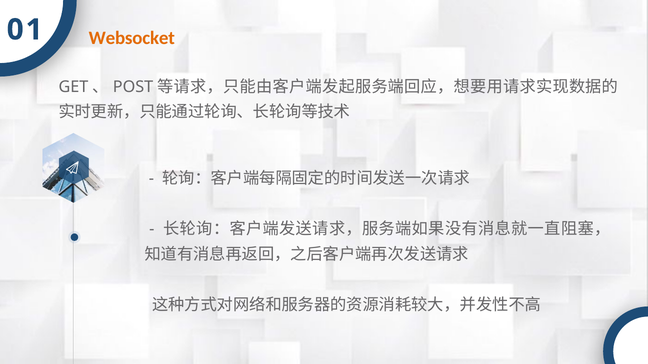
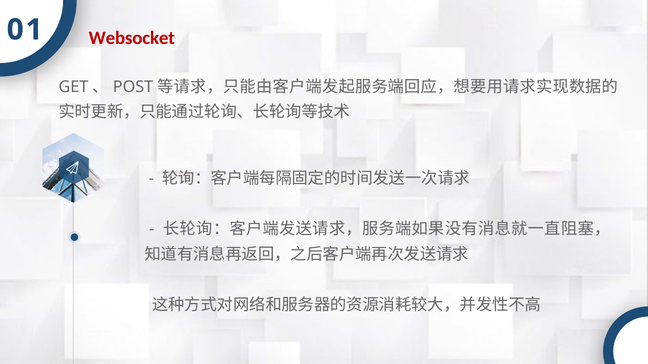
Websocket colour: orange -> red
